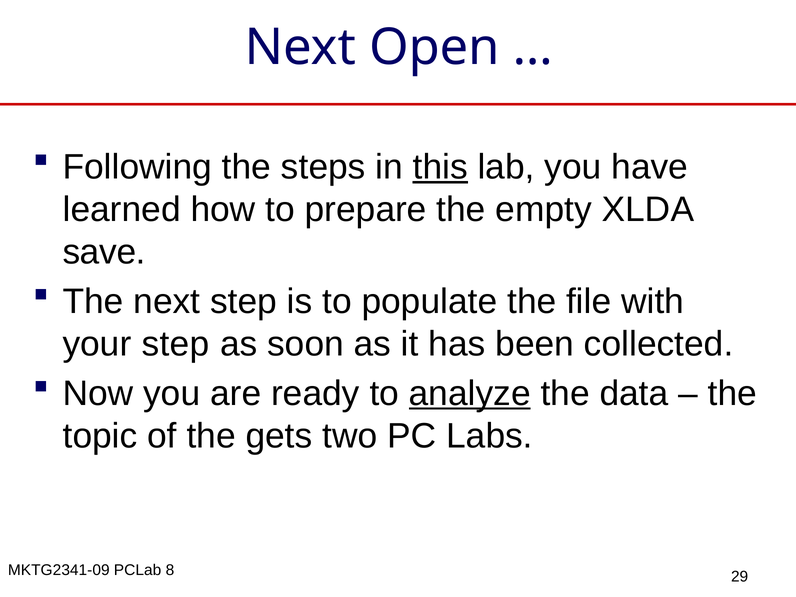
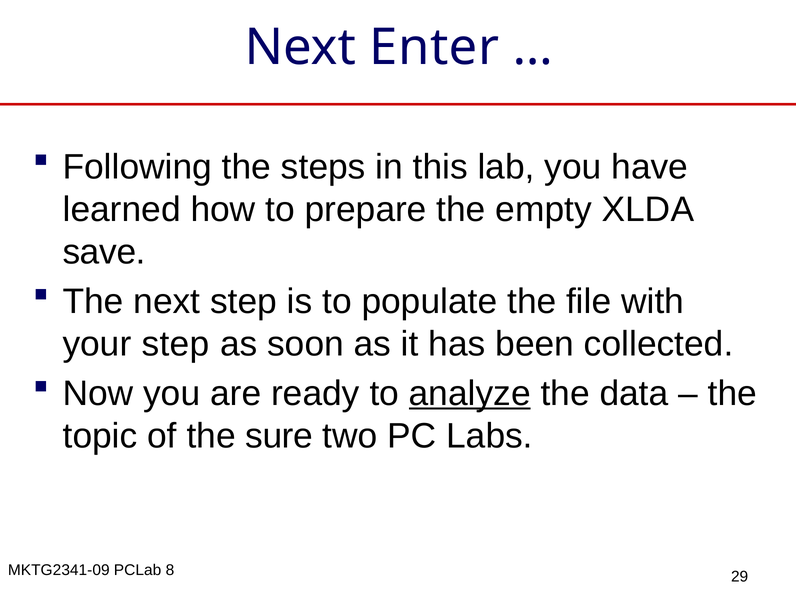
Open: Open -> Enter
this underline: present -> none
gets: gets -> sure
